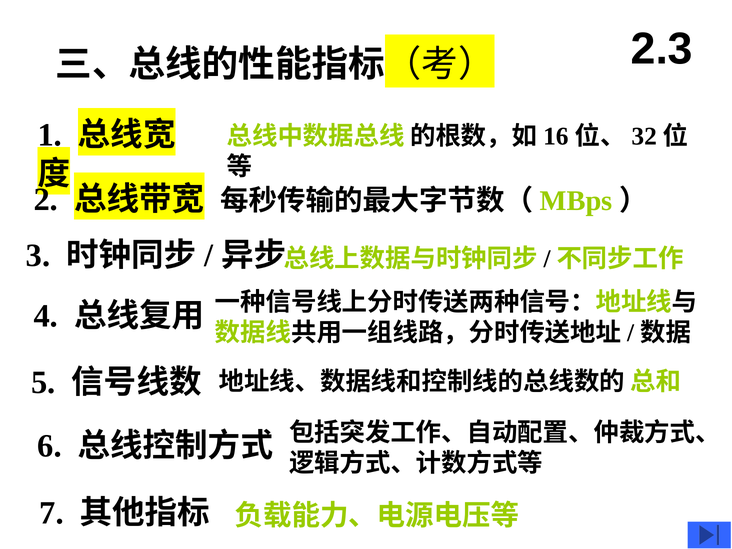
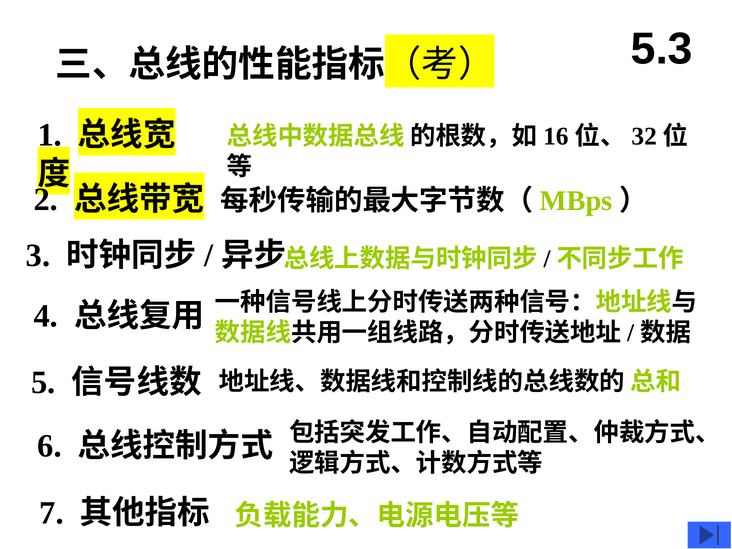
2.3: 2.3 -> 5.3
